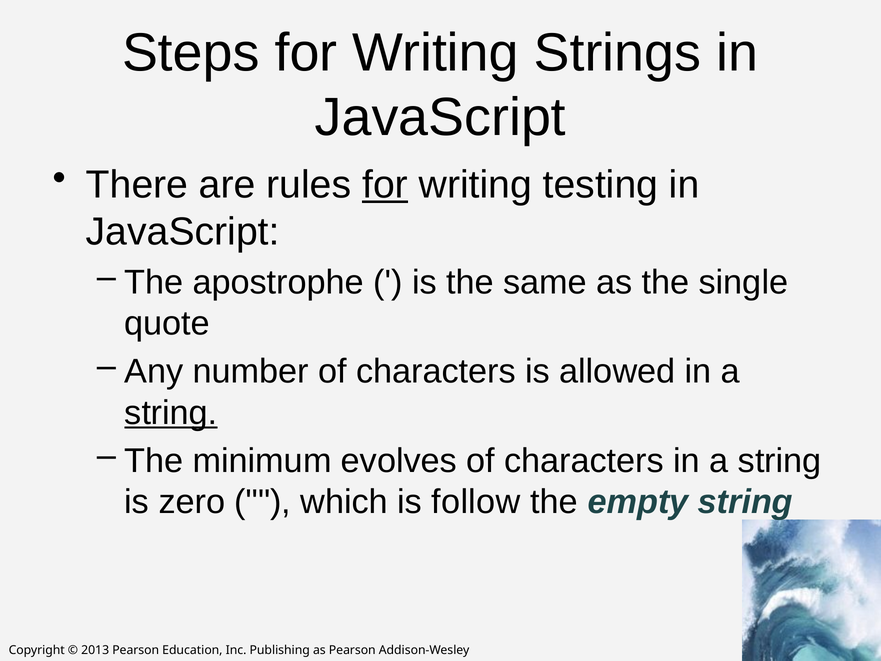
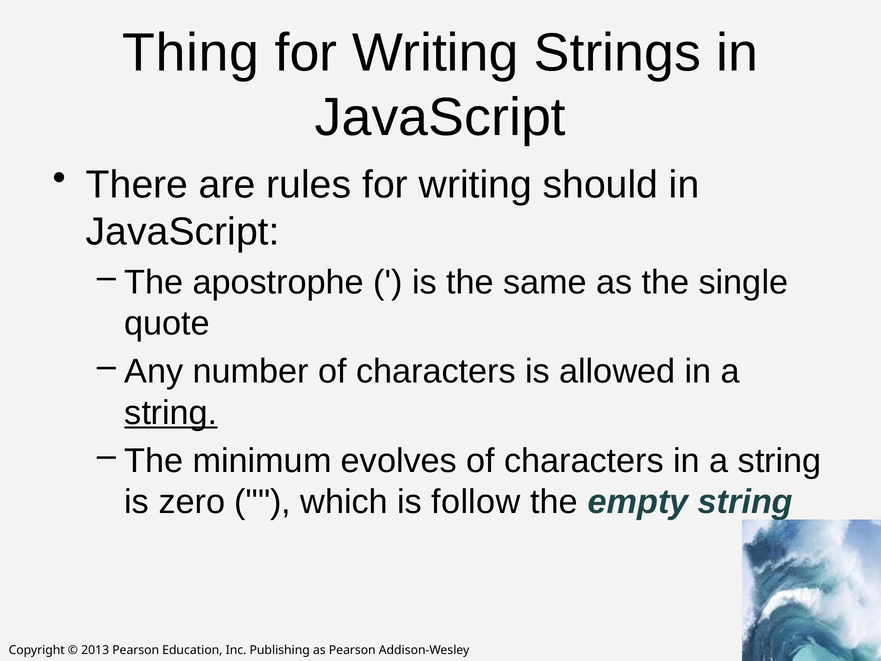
Steps: Steps -> Thing
for at (385, 185) underline: present -> none
testing: testing -> should
